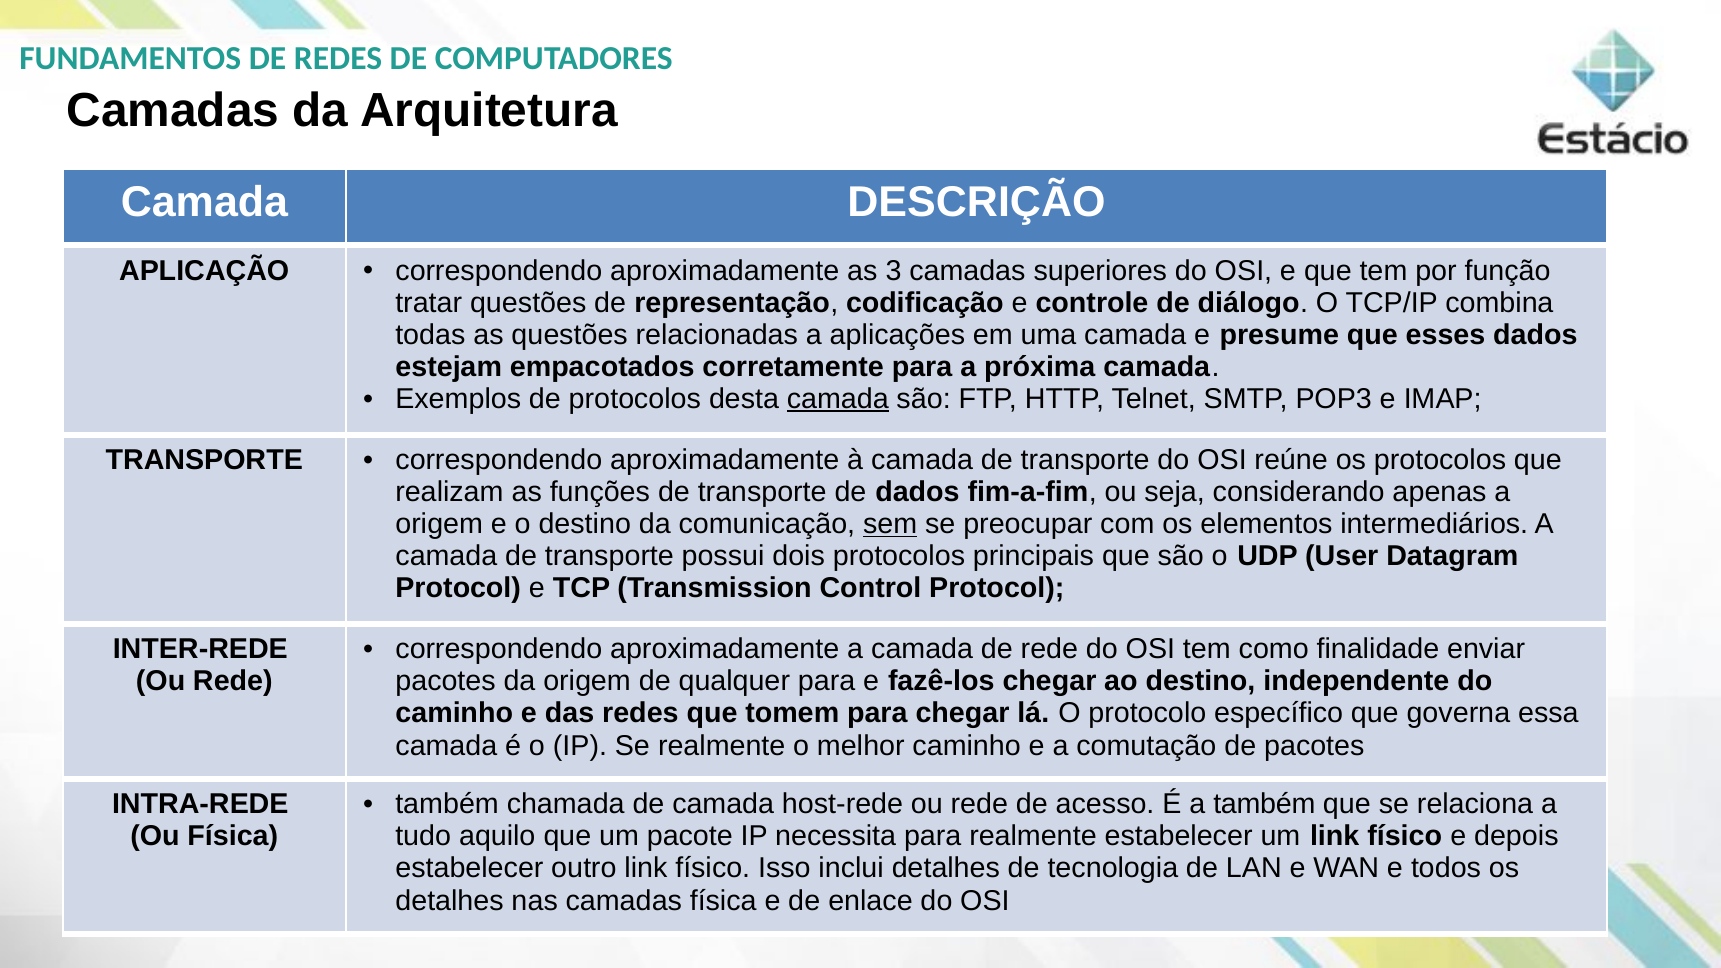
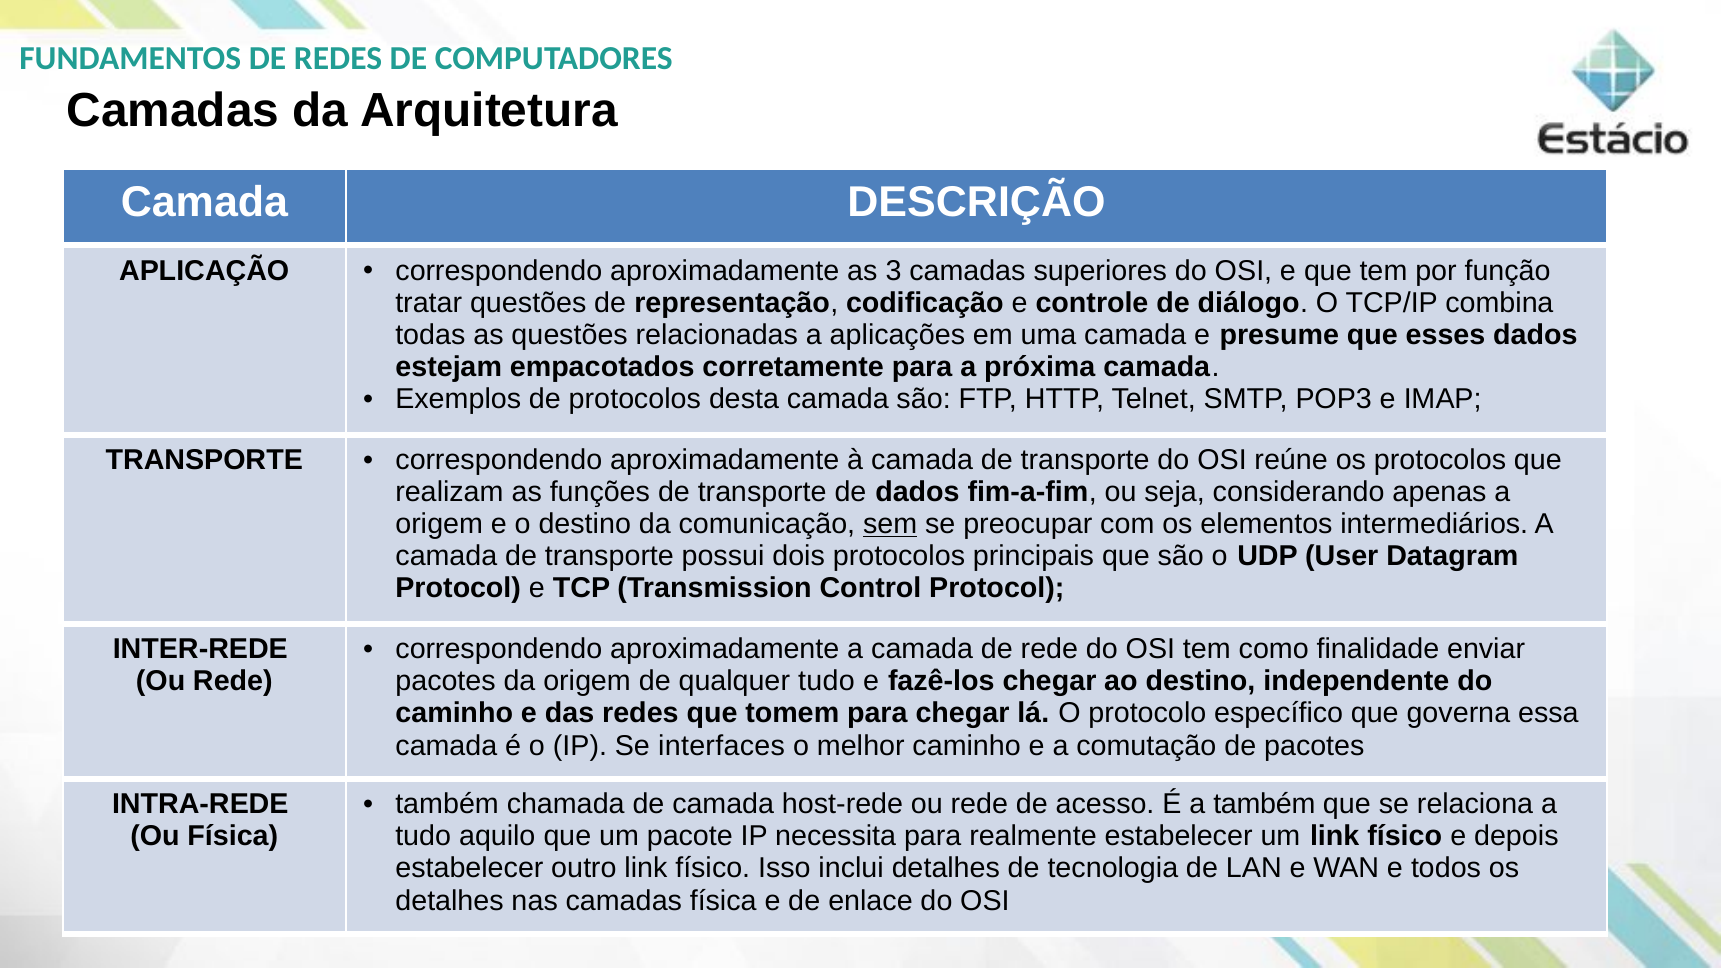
camada at (838, 399) underline: present -> none
qualquer para: para -> tudo
Se realmente: realmente -> interfaces
